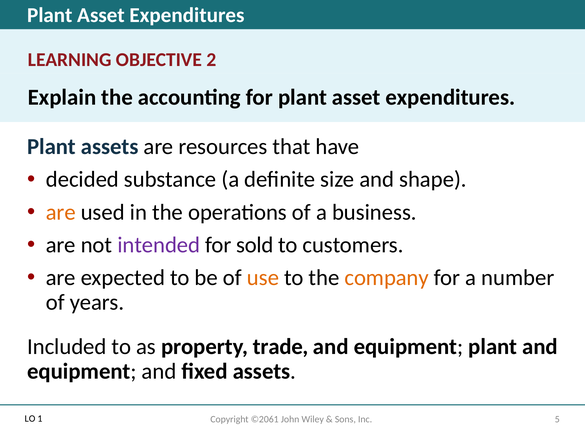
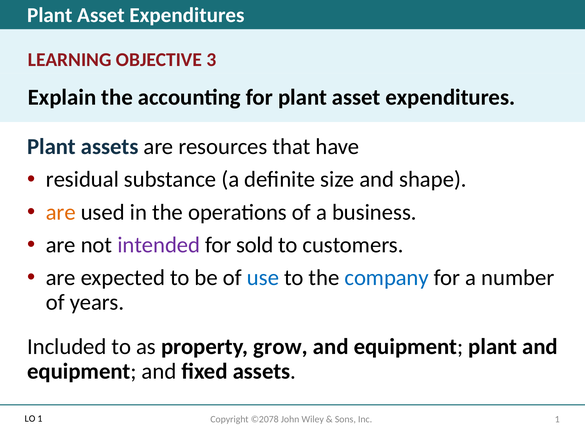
2: 2 -> 3
decided: decided -> residual
use colour: orange -> blue
company colour: orange -> blue
trade: trade -> grow
1 5: 5 -> 1
©2061: ©2061 -> ©2078
